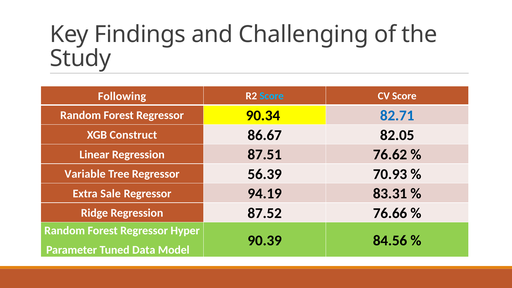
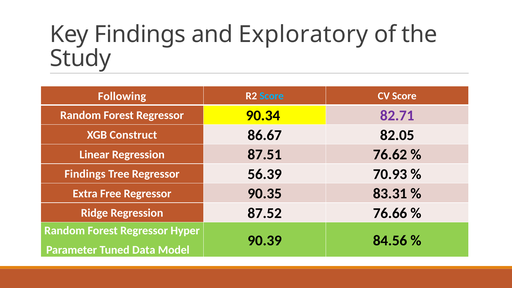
Challenging: Challenging -> Exploratory
82.71 colour: blue -> purple
Variable at (85, 174): Variable -> Findings
Sale: Sale -> Free
94.19: 94.19 -> 90.35
